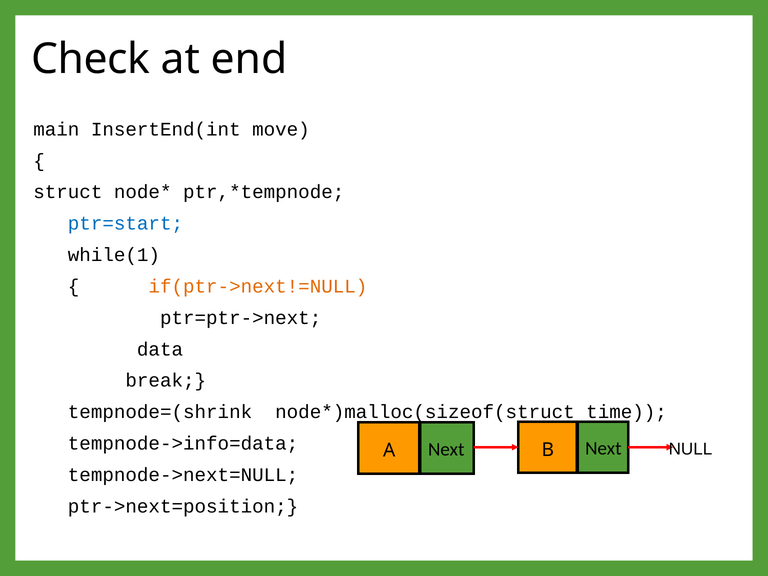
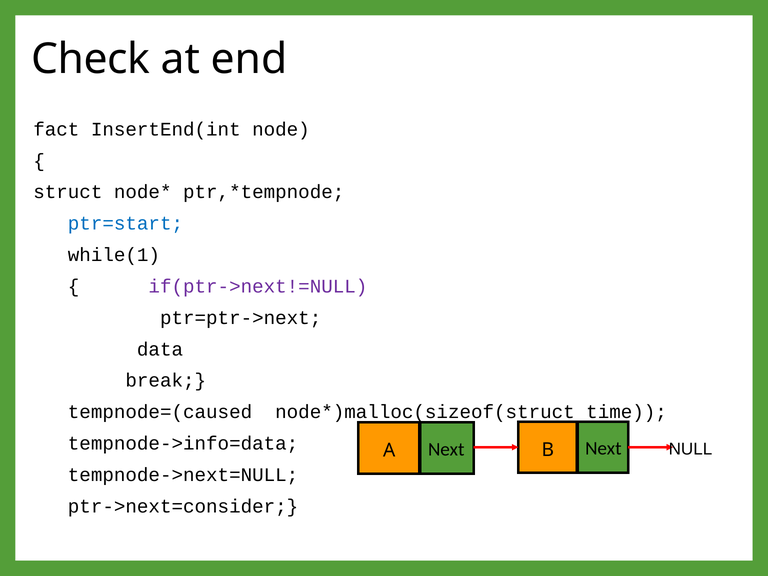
main: main -> fact
move: move -> node
if(ptr->next!=NULL colour: orange -> purple
tempnode=(shrink: tempnode=(shrink -> tempnode=(caused
ptr->next=position: ptr->next=position -> ptr->next=consider
